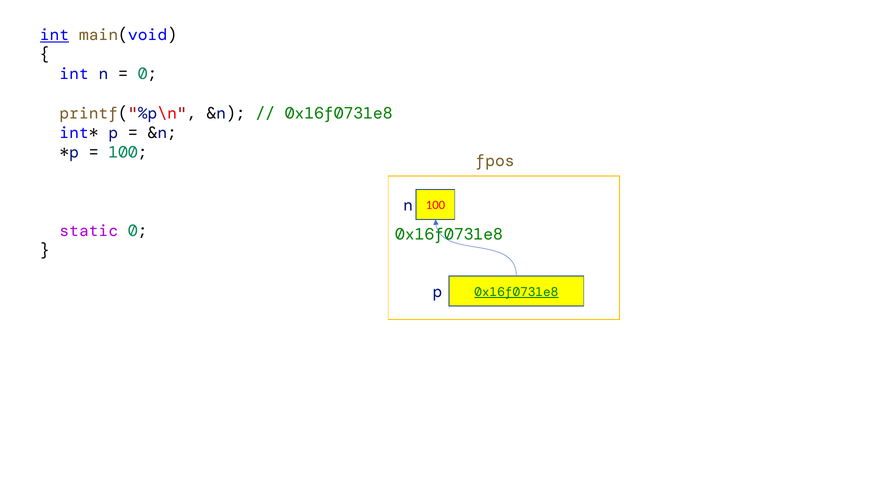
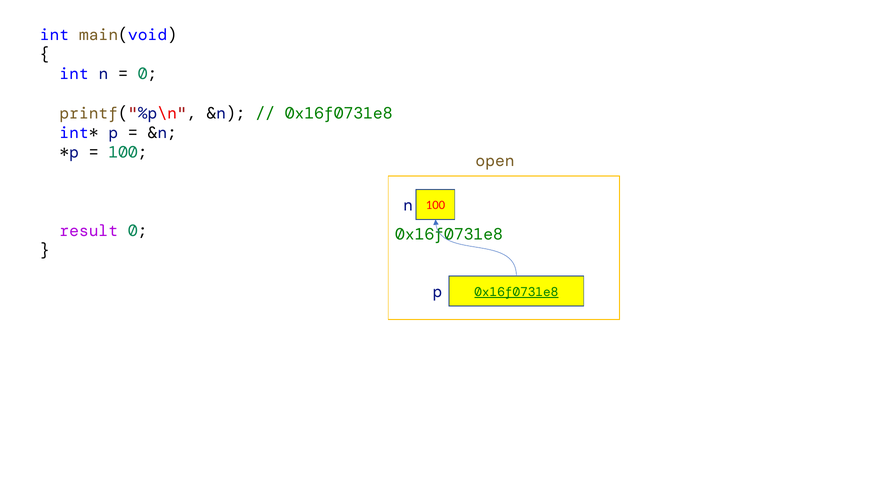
int at (55, 35) underline: present -> none
fpos: fpos -> open
static: static -> result
